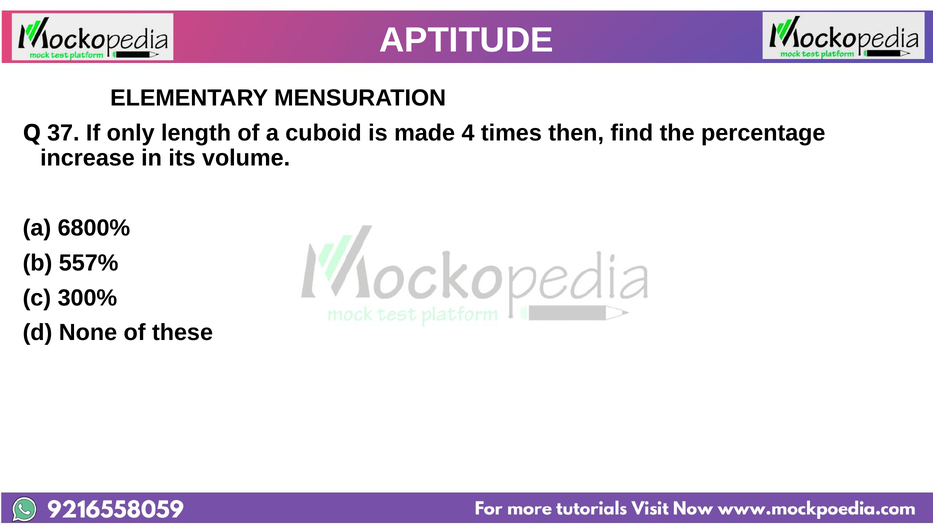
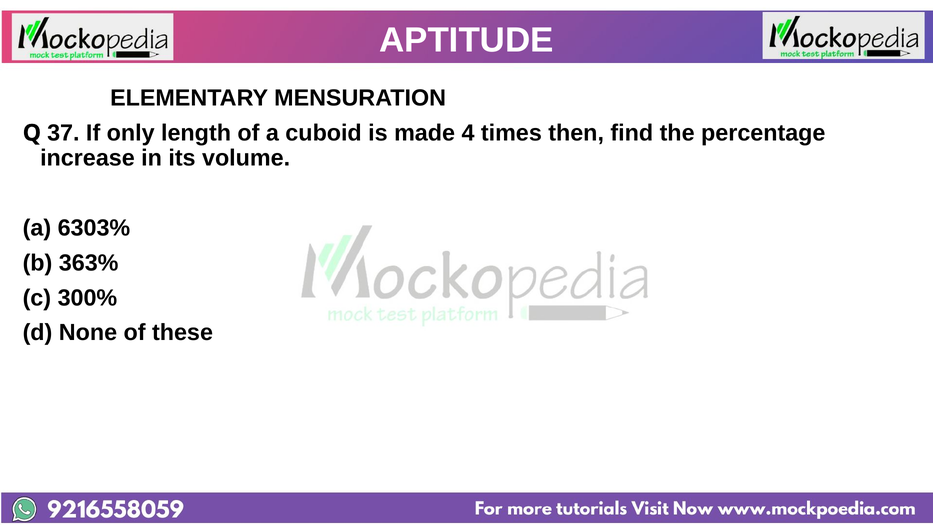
6800%: 6800% -> 6303%
557%: 557% -> 363%
